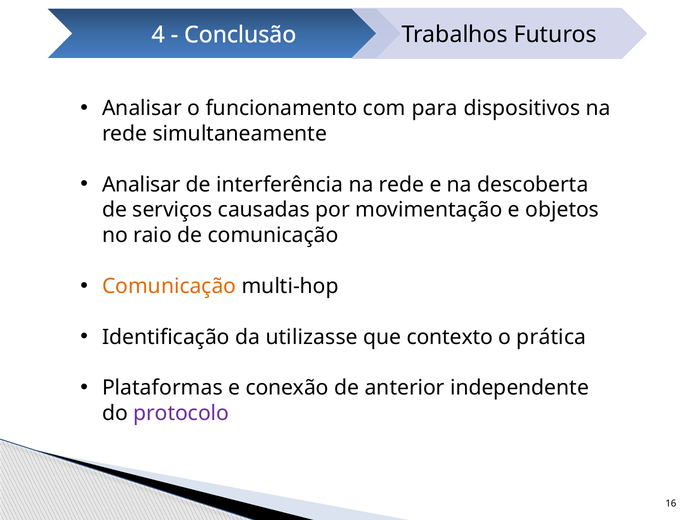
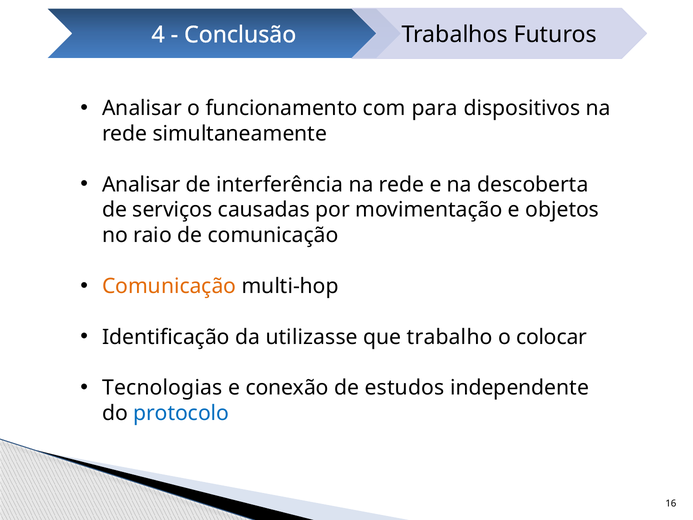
contexto: contexto -> trabalho
prática: prática -> colocar
Plataformas: Plataformas -> Tecnologias
anterior: anterior -> estudos
protocolo colour: purple -> blue
